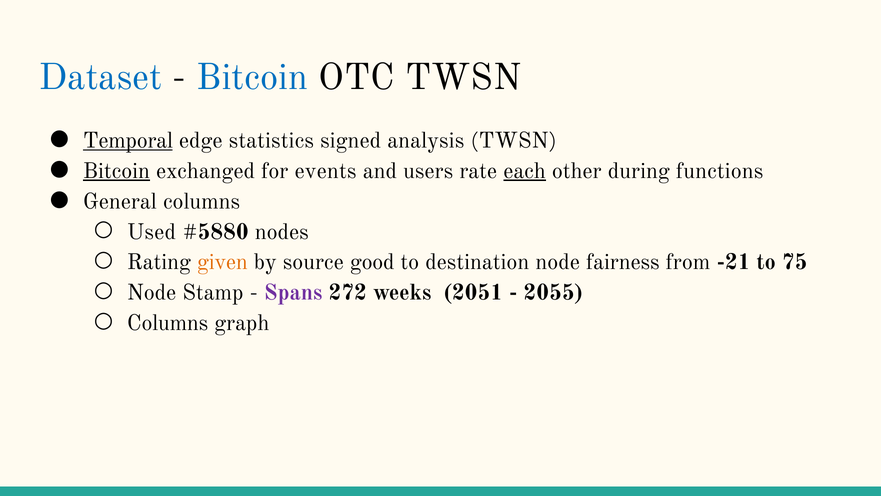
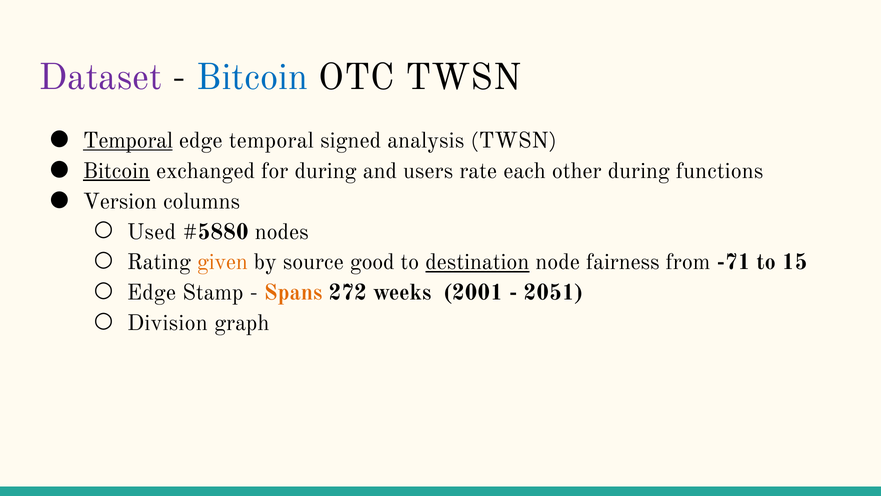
Dataset colour: blue -> purple
edge statistics: statistics -> temporal
for events: events -> during
each underline: present -> none
General: General -> Version
destination underline: none -> present
-21: -21 -> -71
75: 75 -> 15
Node at (152, 292): Node -> Edge
Spans colour: purple -> orange
2051: 2051 -> 2001
2055: 2055 -> 2051
Columns at (168, 323): Columns -> Division
